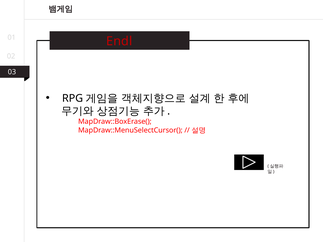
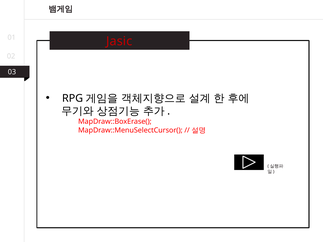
Endl: Endl -> Jasic
